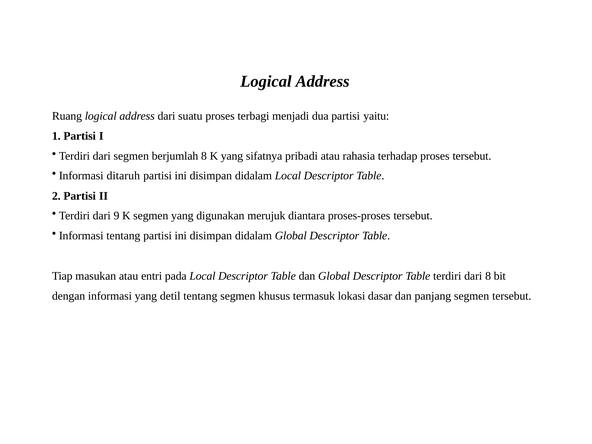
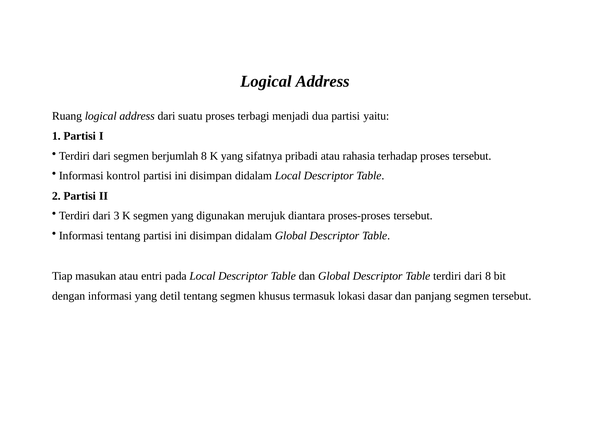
ditaruh: ditaruh -> kontrol
9: 9 -> 3
